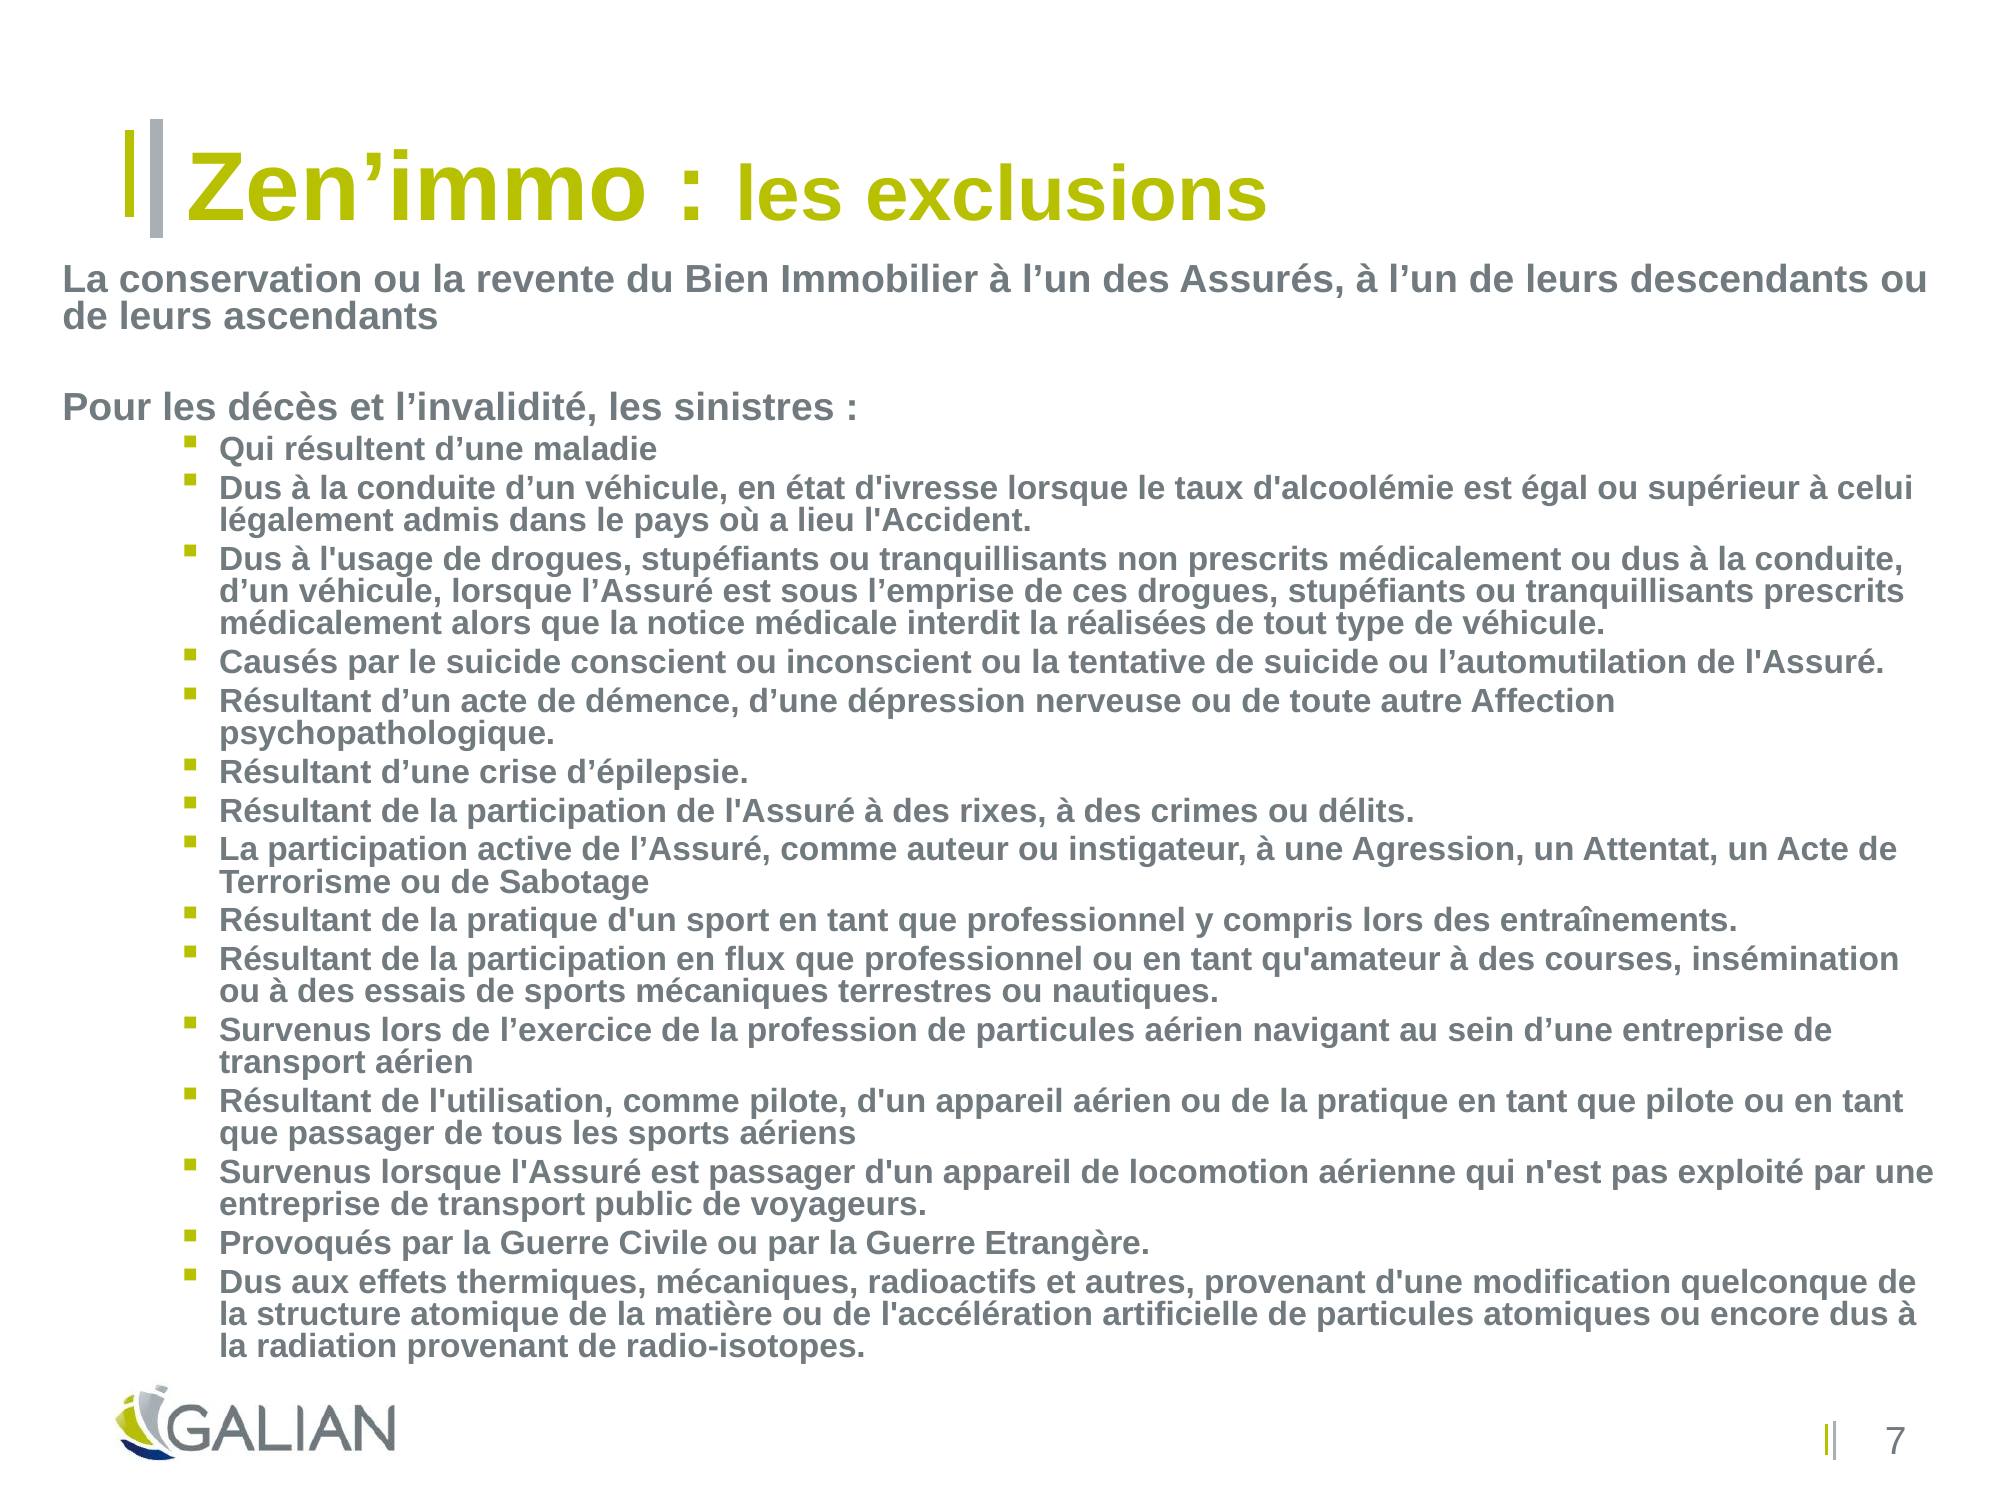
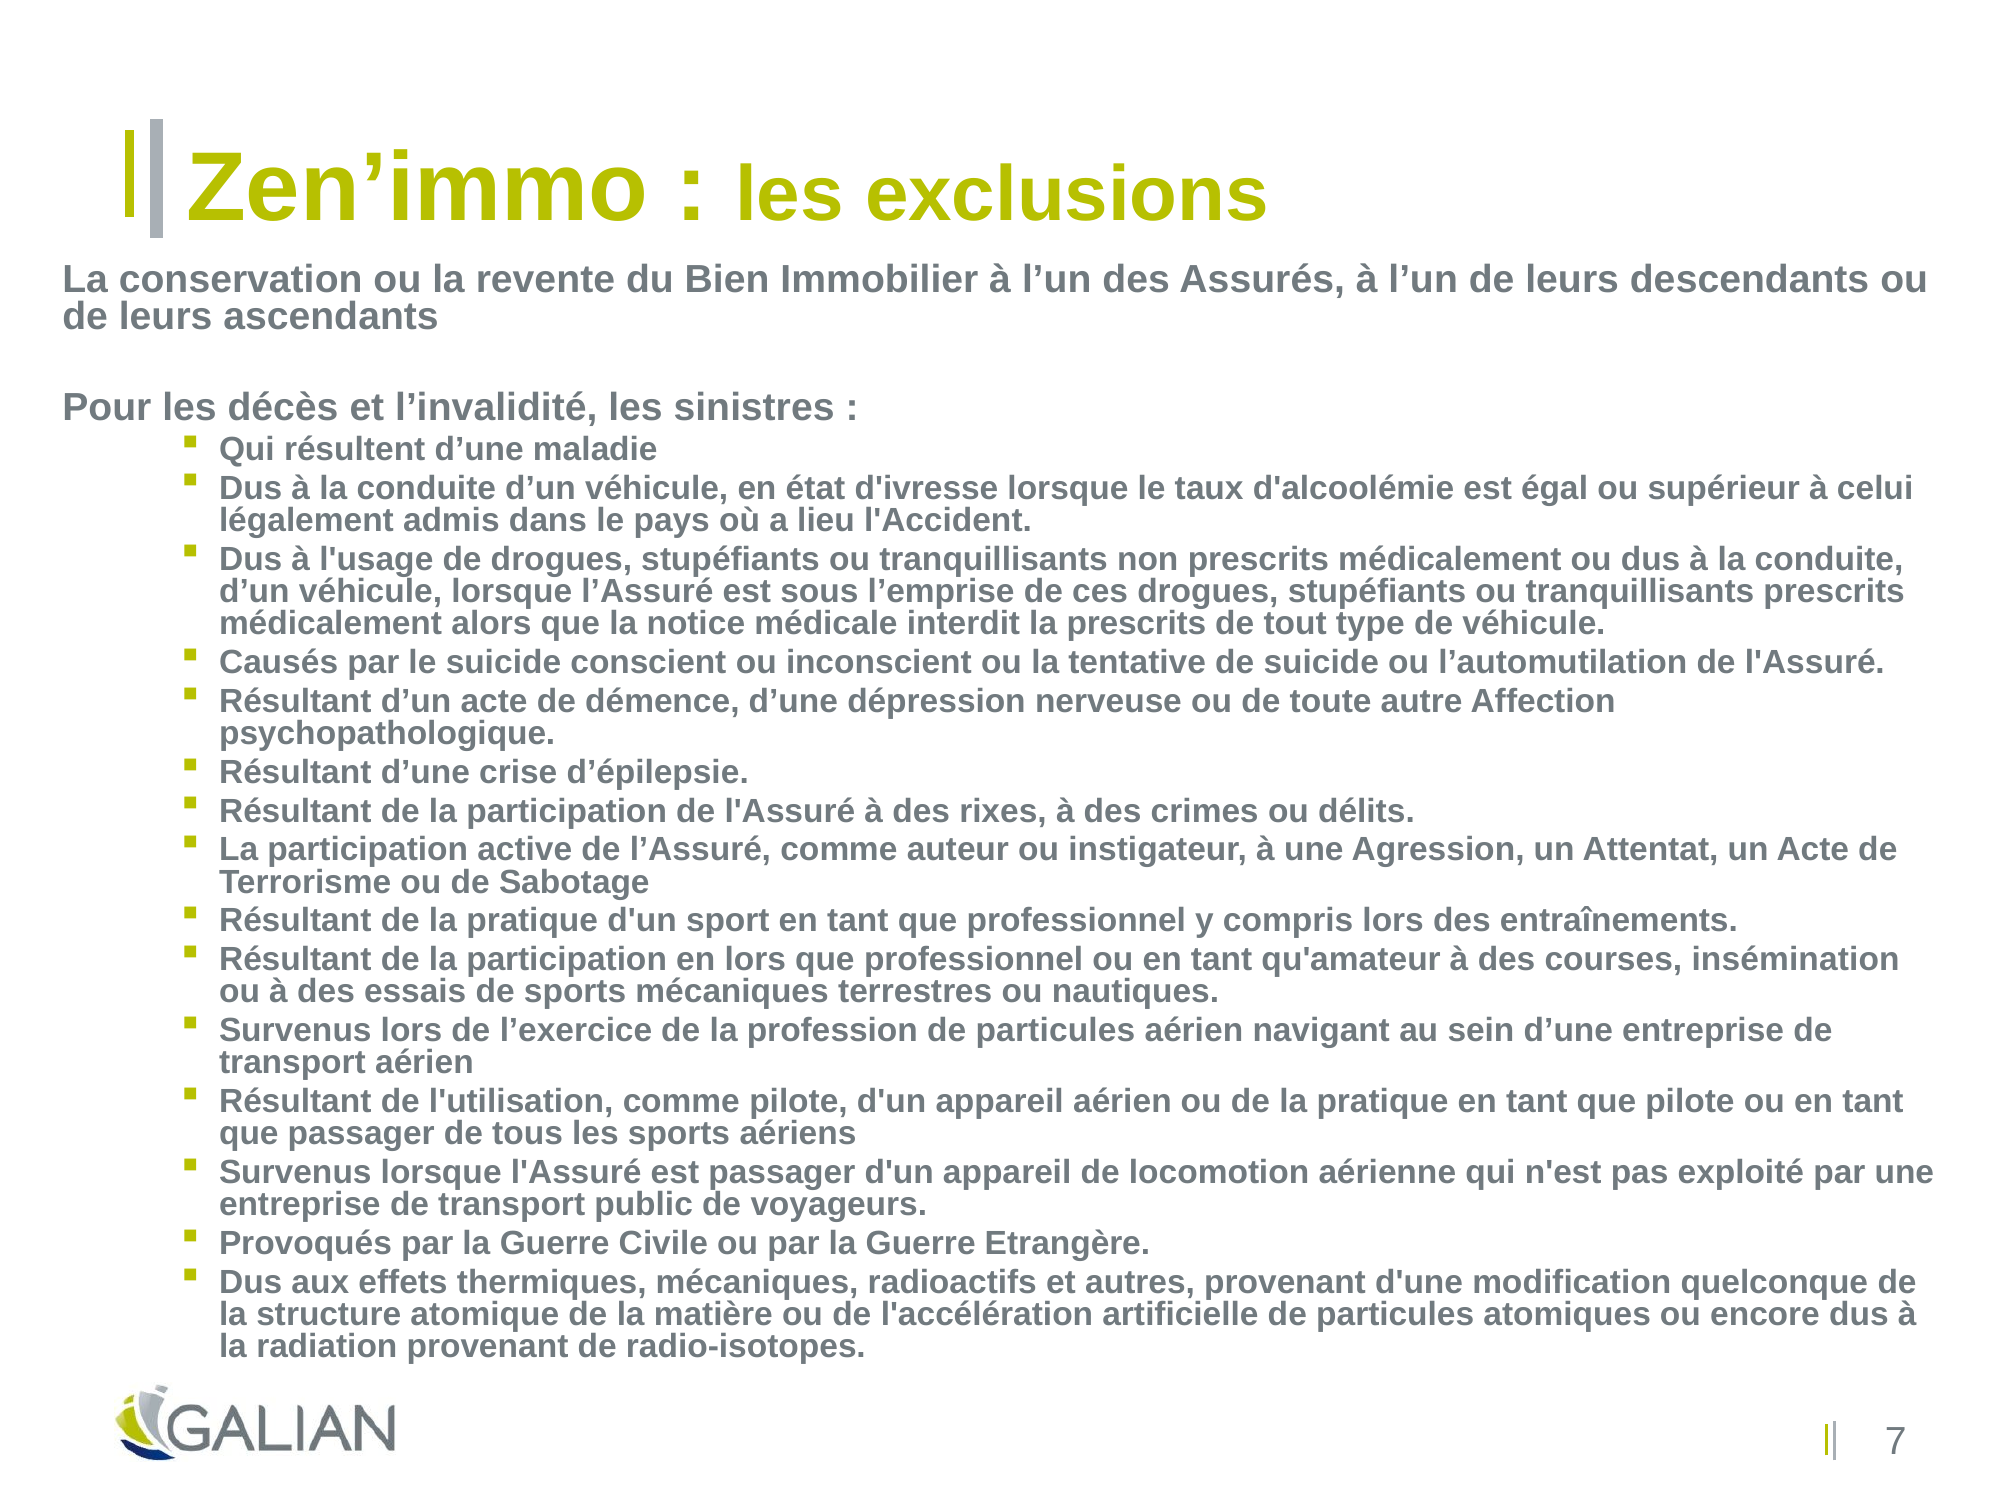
la réalisées: réalisées -> prescrits
en flux: flux -> lors
